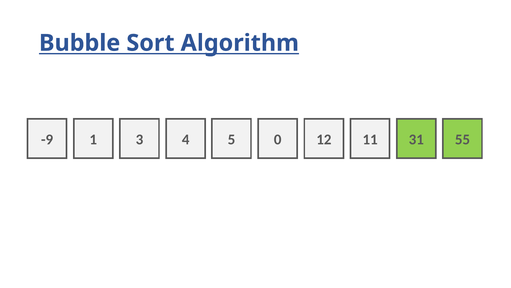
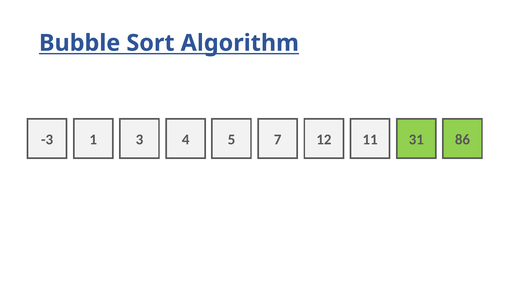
-9: -9 -> -3
0: 0 -> 7
55: 55 -> 86
